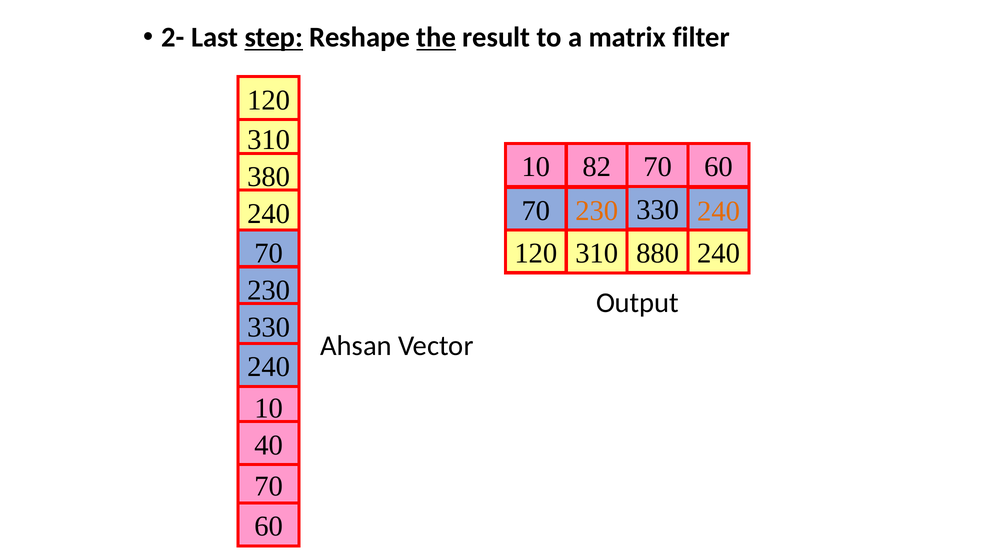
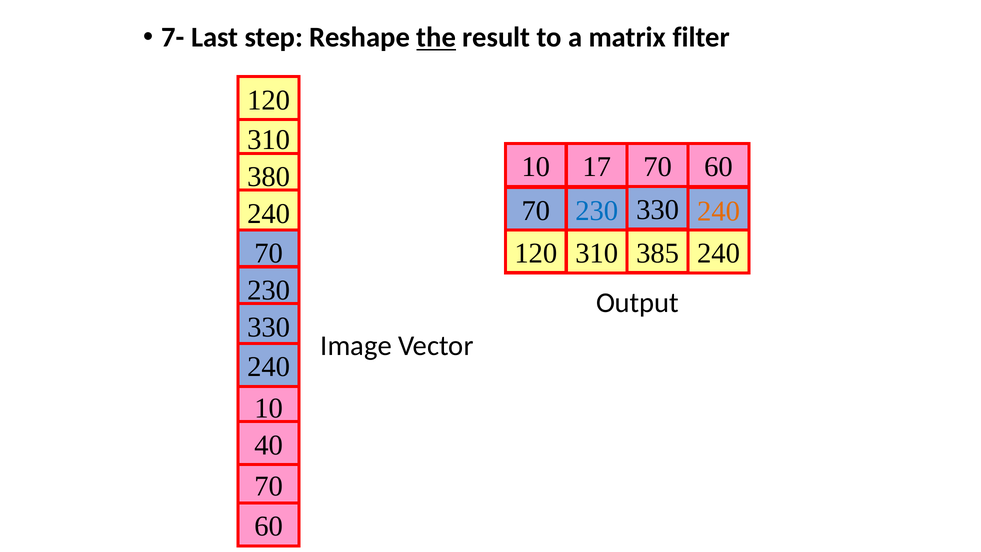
2-: 2- -> 7-
step underline: present -> none
82: 82 -> 17
230 at (597, 211) colour: orange -> blue
880: 880 -> 385
Ahsan: Ahsan -> Image
